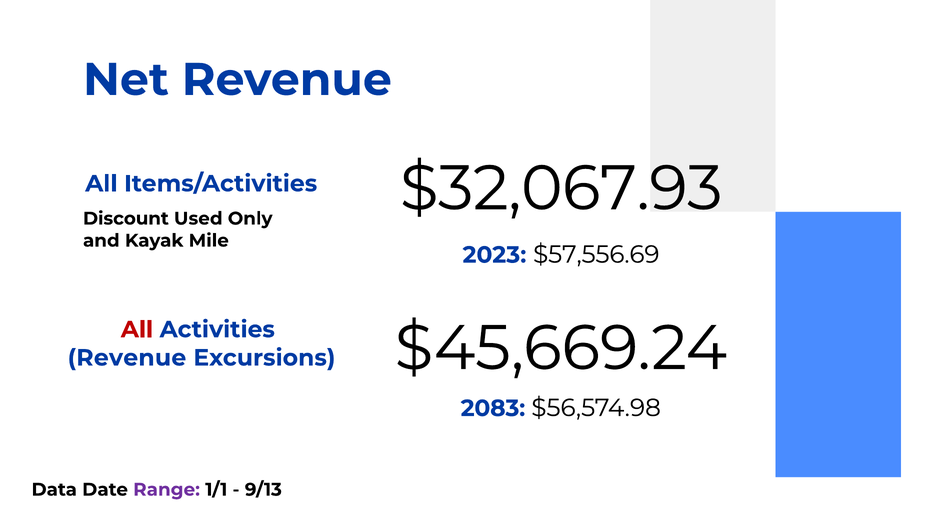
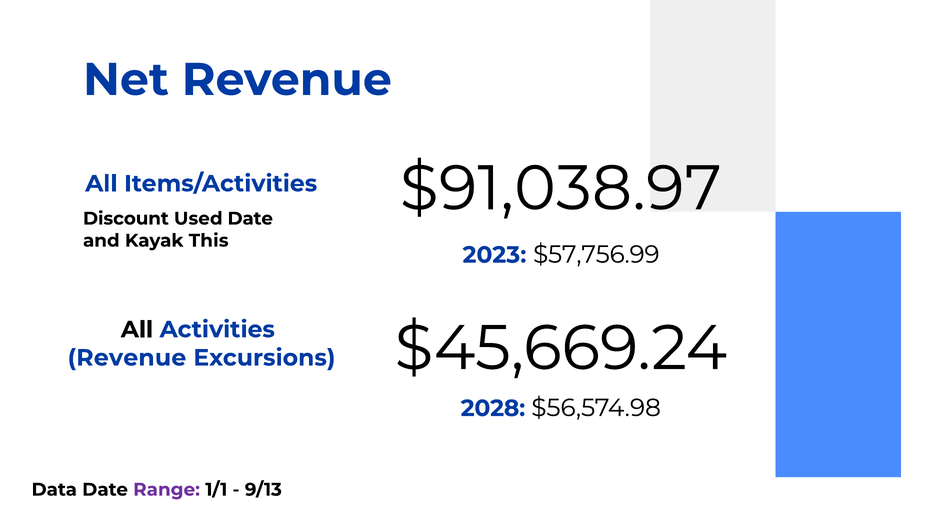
$32,067.93: $32,067.93 -> $91,038.97
Used Only: Only -> Date
Mile: Mile -> This
$57,556.69: $57,556.69 -> $57,756.99
All at (137, 329) colour: red -> black
2083: 2083 -> 2028
